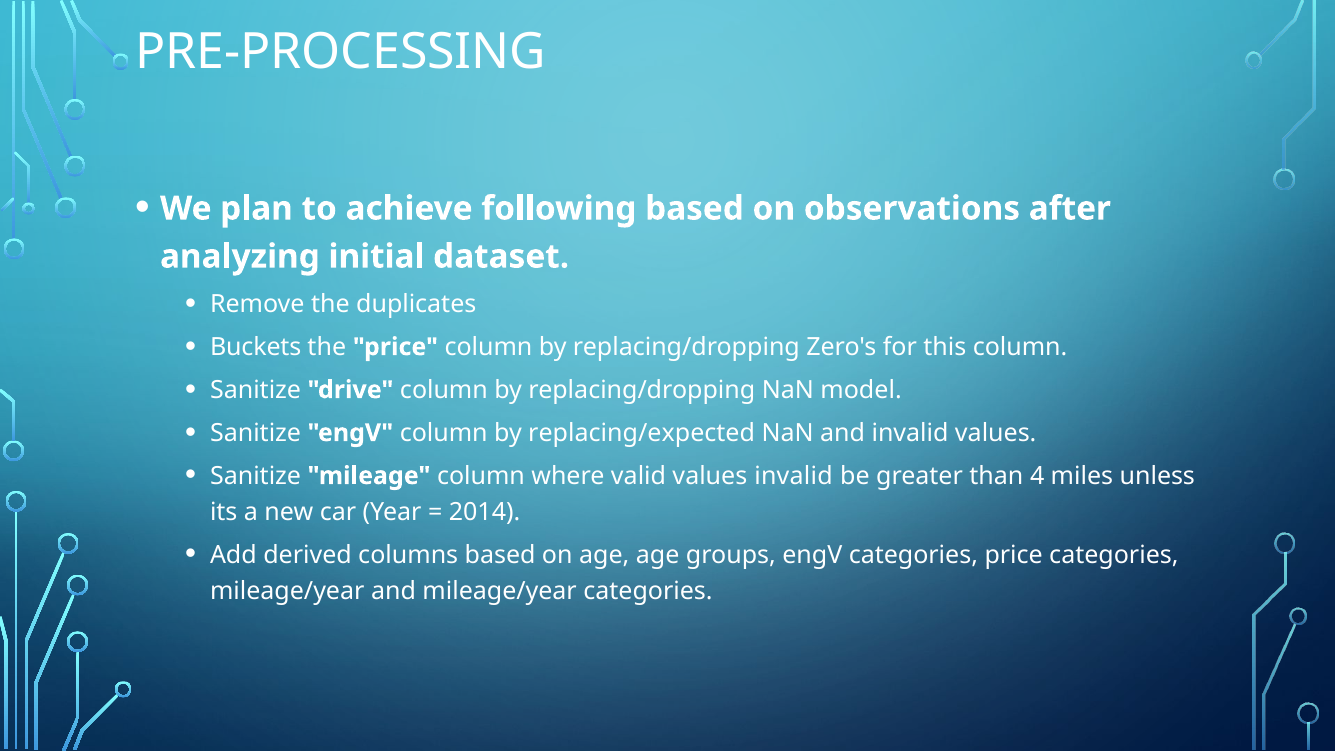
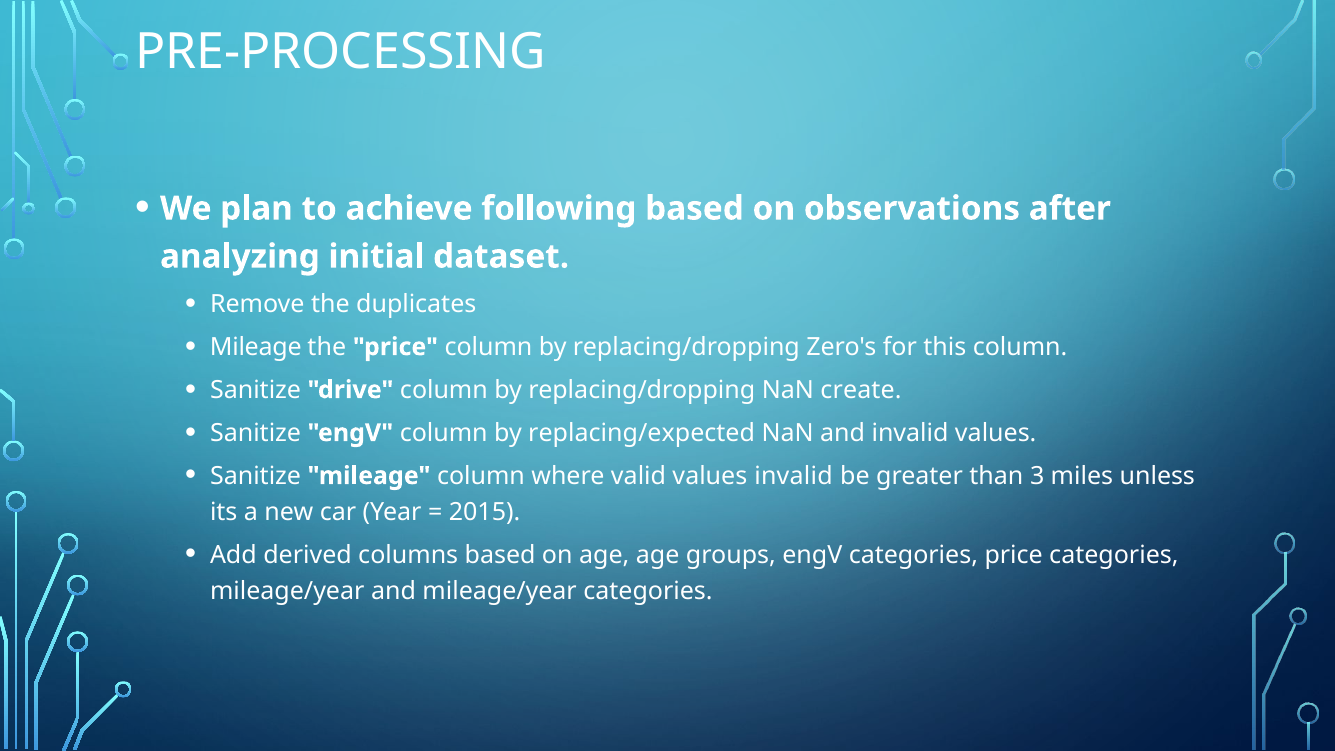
Buckets at (256, 347): Buckets -> Mileage
model: model -> create
4: 4 -> 3
2014: 2014 -> 2015
